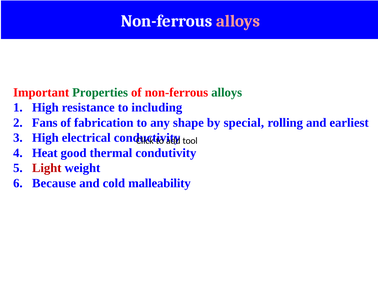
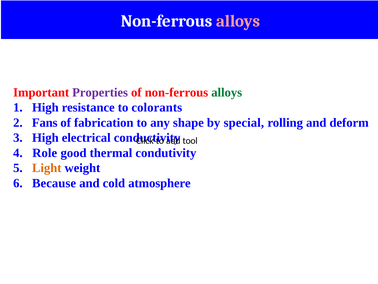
Properties colour: green -> purple
including: including -> colorants
earliest: earliest -> deform
Heat: Heat -> Role
Light colour: red -> orange
malleability: malleability -> atmosphere
